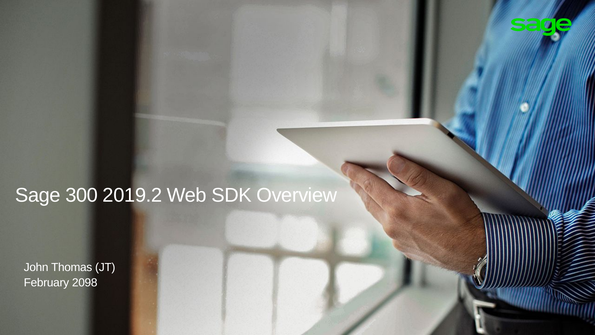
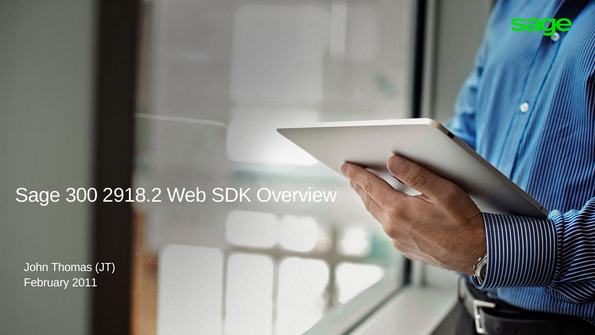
2019.2: 2019.2 -> 2918.2
2098: 2098 -> 2011
